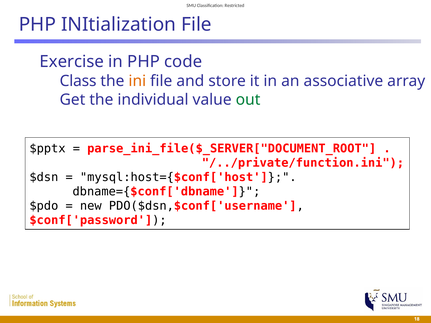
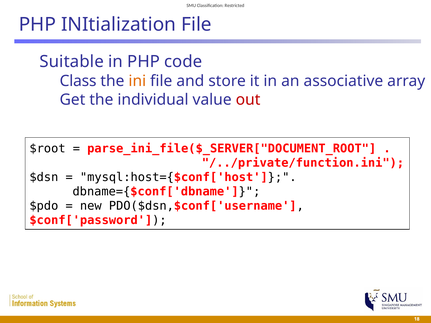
Exercise: Exercise -> Suitable
out colour: green -> red
$pptx: $pptx -> $root
